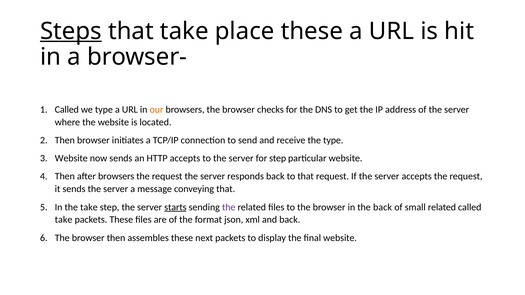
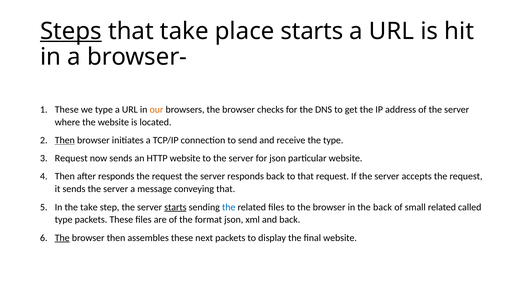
place these: these -> starts
Called at (67, 110): Called -> These
Then at (65, 140) underline: none -> present
Website at (71, 158): Website -> Request
HTTP accepts: accepts -> website
for step: step -> json
after browsers: browsers -> responds
the at (229, 207) colour: purple -> blue
take at (64, 220): take -> type
The at (62, 238) underline: none -> present
